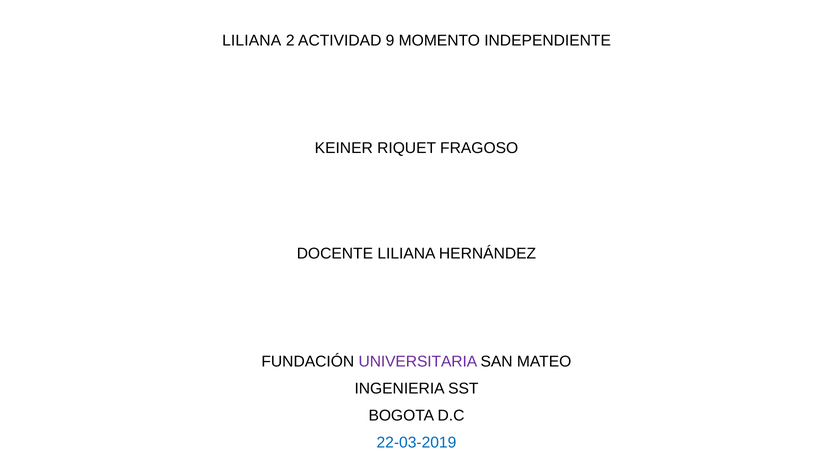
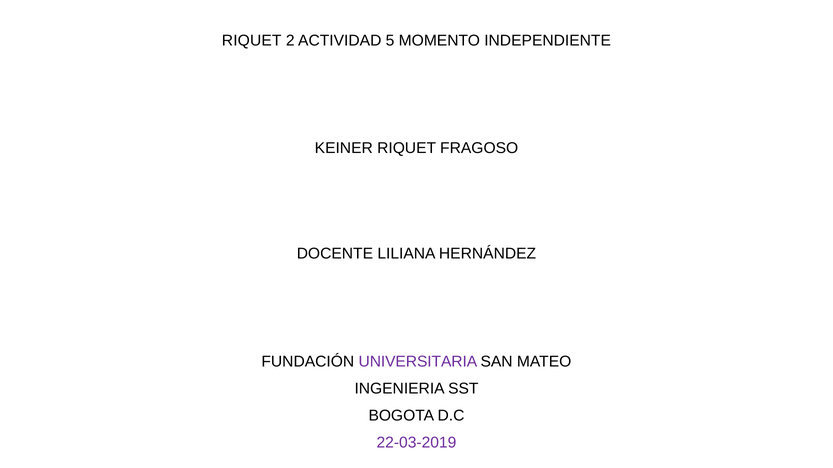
LILIANA at (252, 41): LILIANA -> RIQUET
9: 9 -> 5
22-03-2019 colour: blue -> purple
